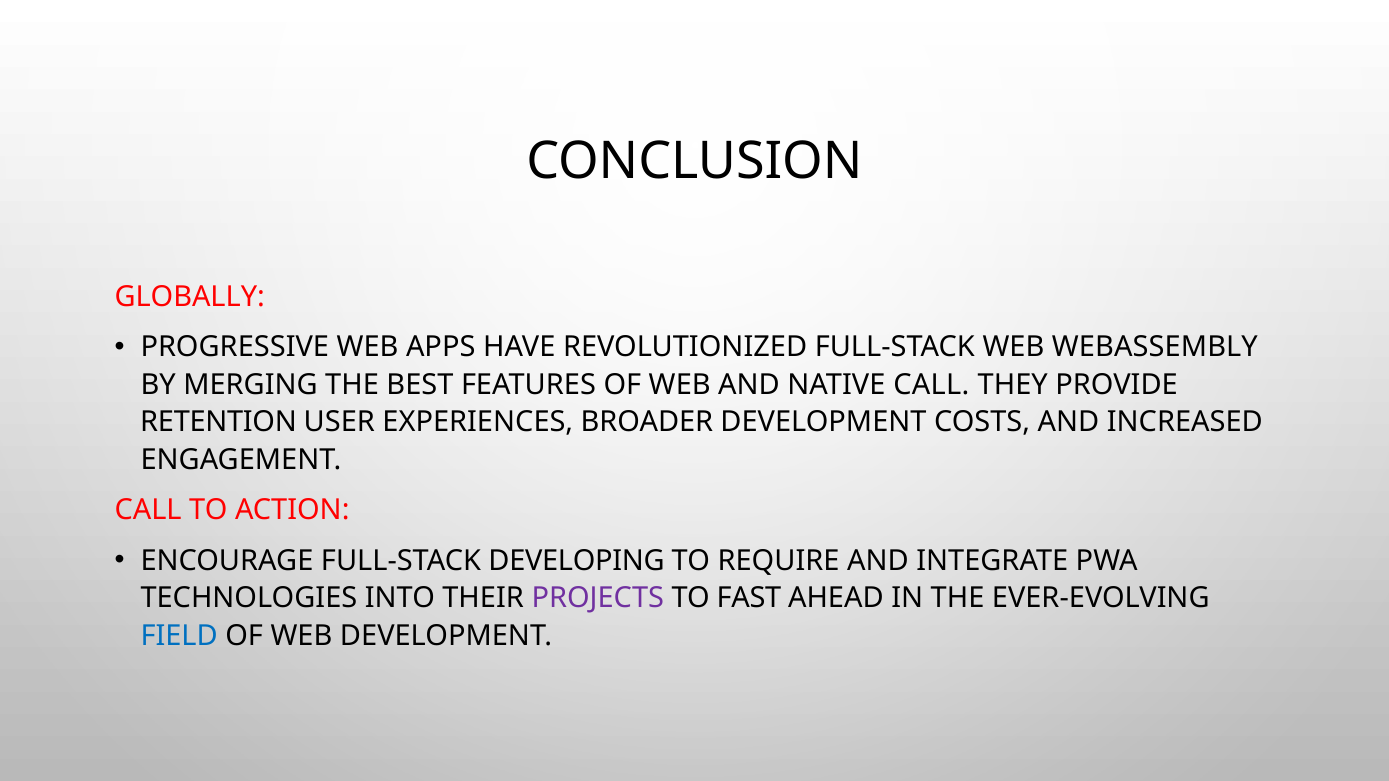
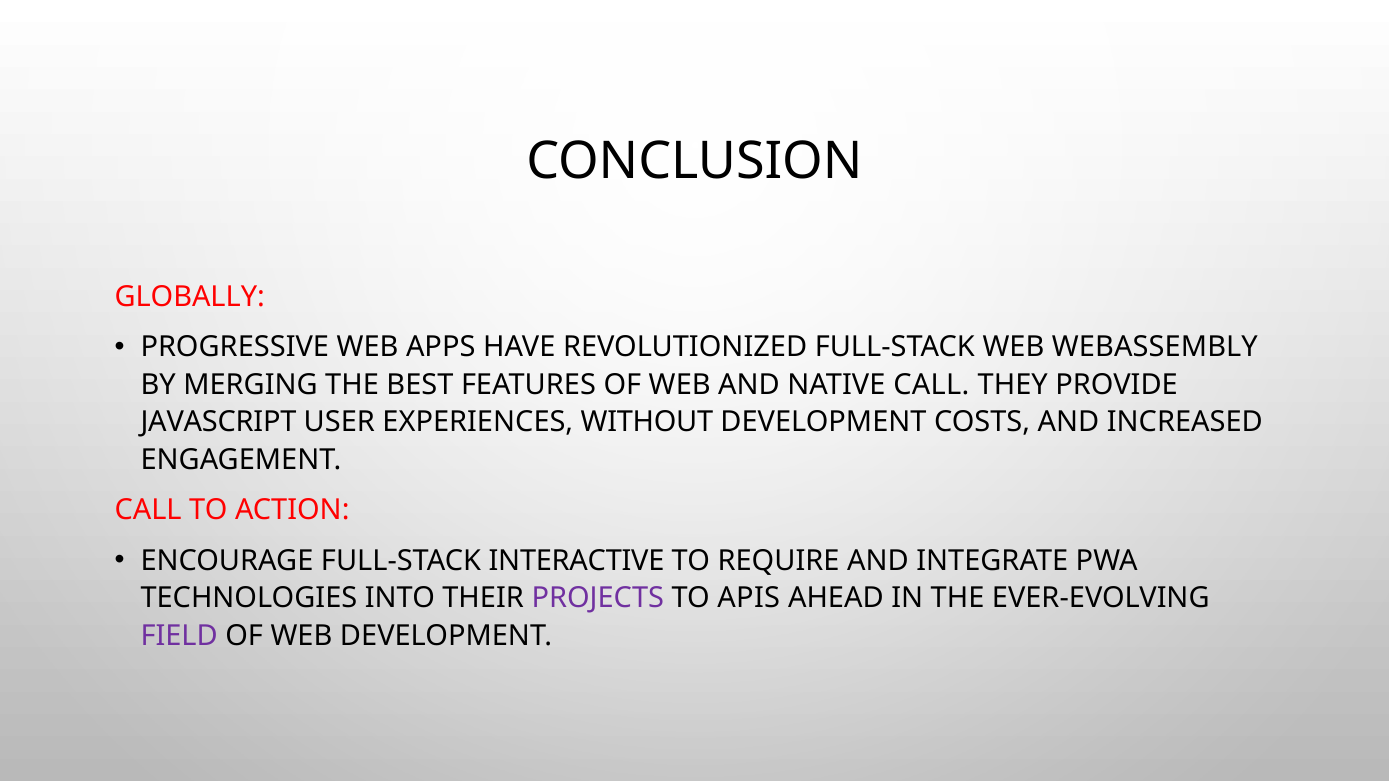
RETENTION: RETENTION -> JAVASCRIPT
BROADER: BROADER -> WITHOUT
DEVELOPING: DEVELOPING -> INTERACTIVE
FAST: FAST -> APIS
FIELD colour: blue -> purple
